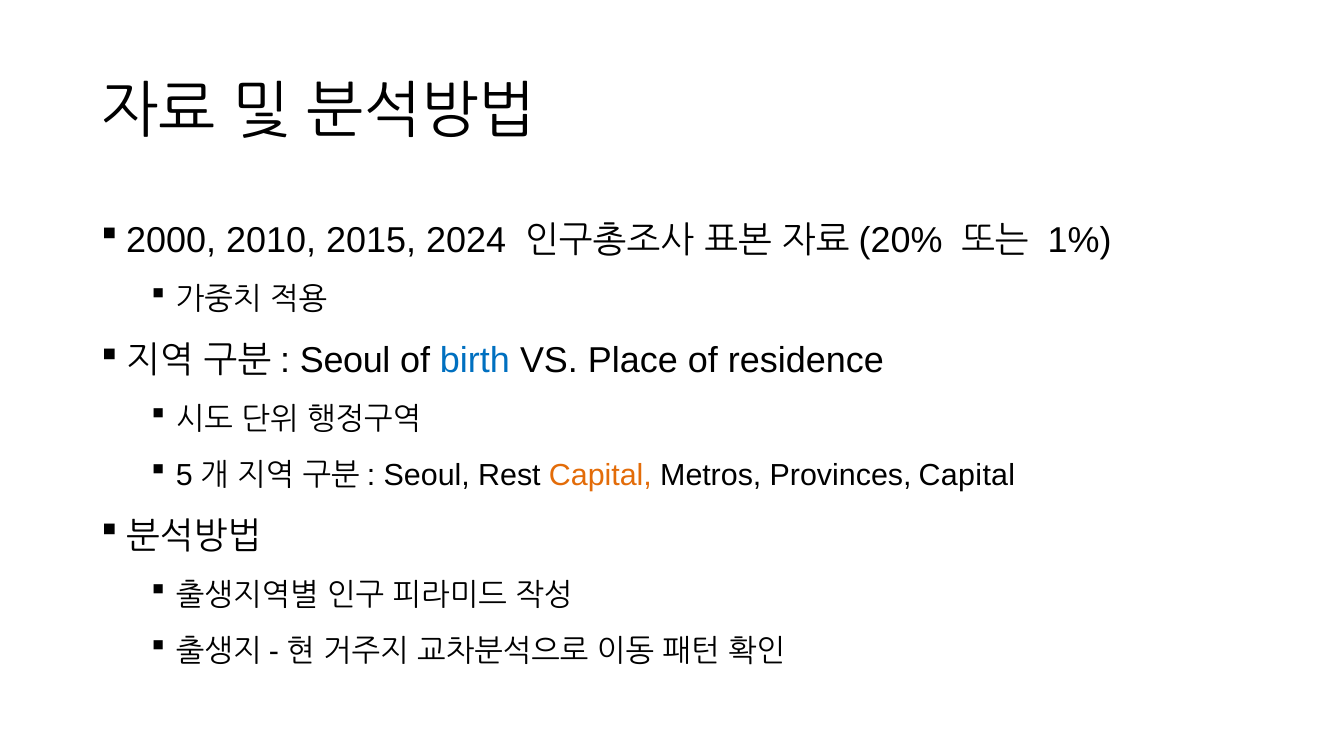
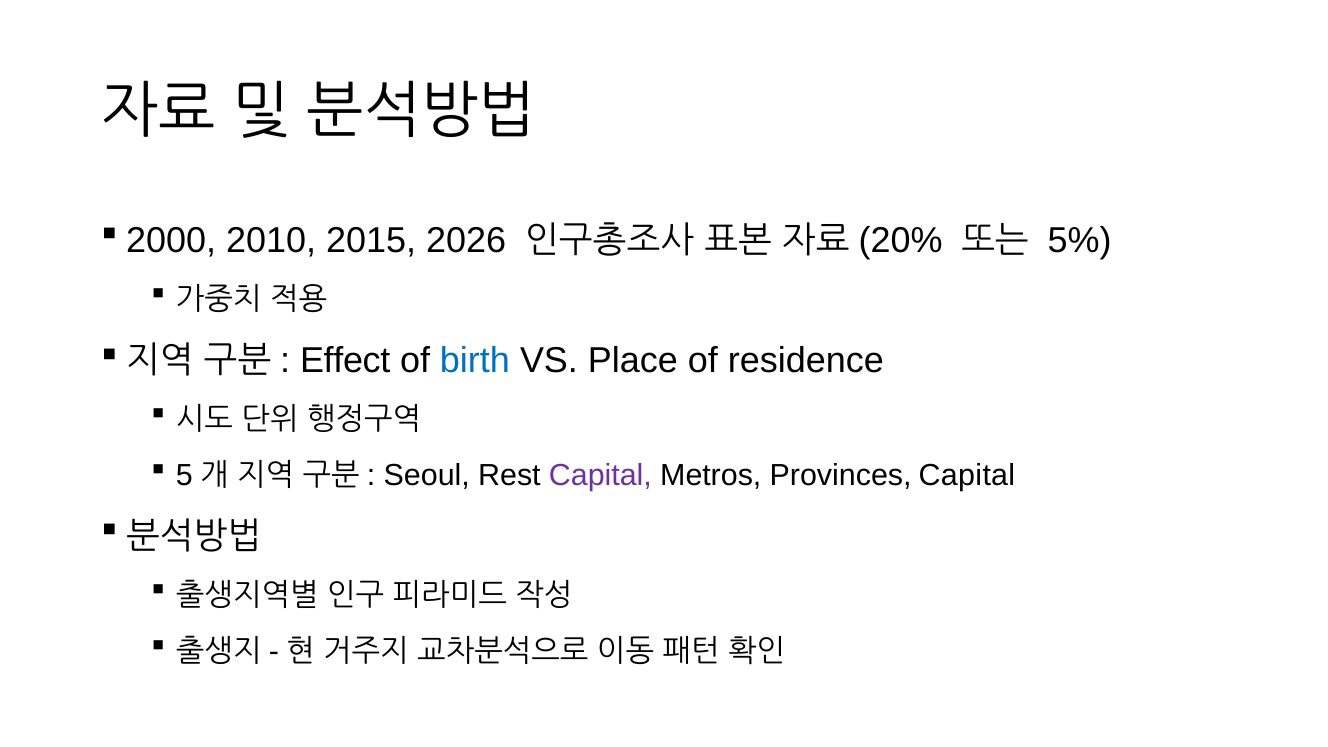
2024: 2024 -> 2026
1%: 1% -> 5%
Seoul at (345, 361): Seoul -> Effect
Capital at (600, 475) colour: orange -> purple
